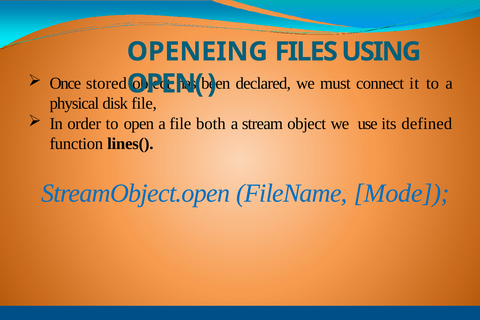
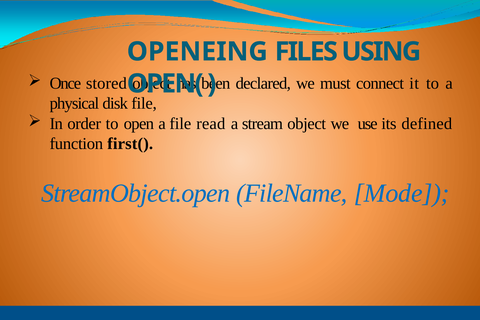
both: both -> read
lines(: lines( -> first(
